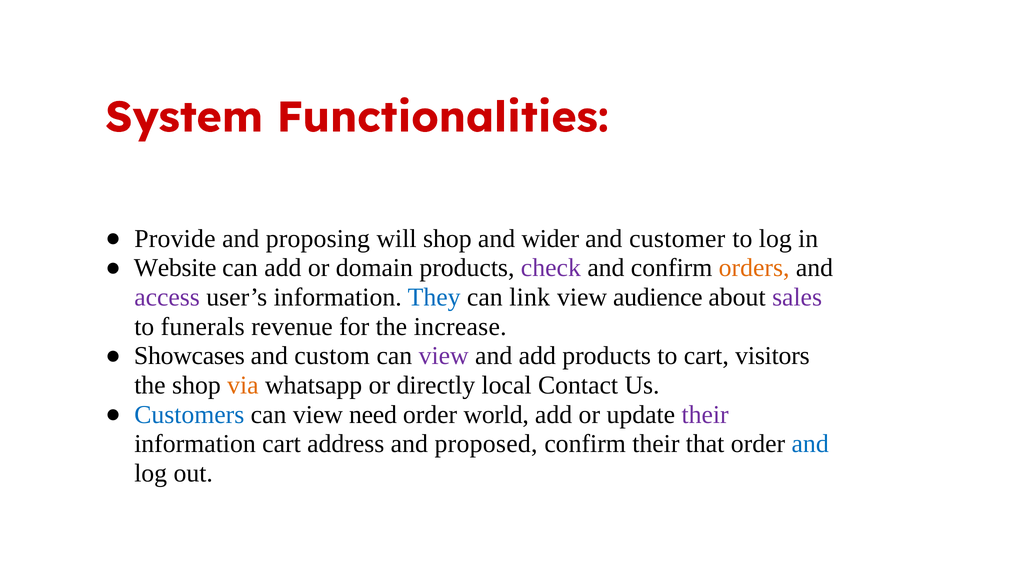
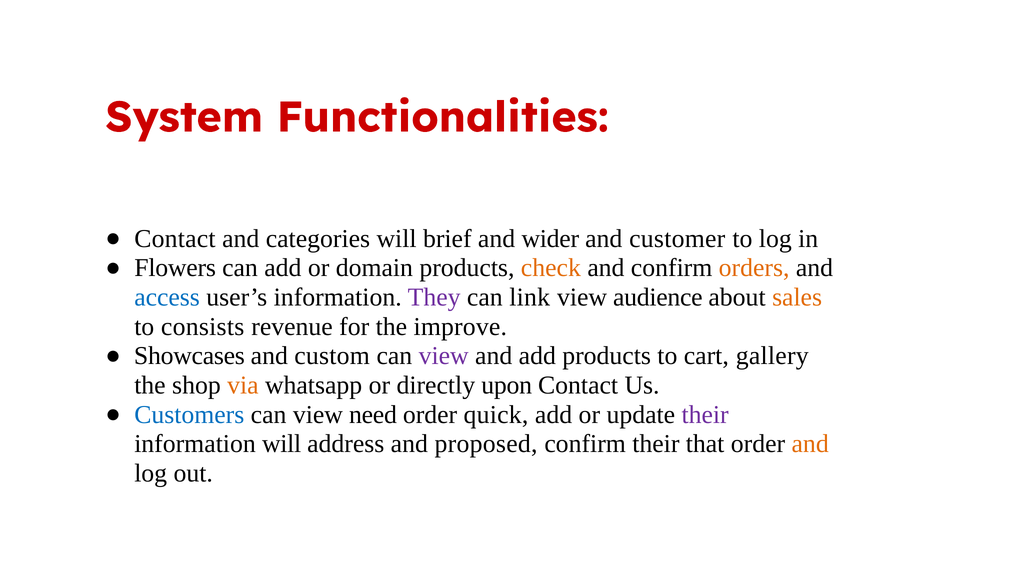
Provide at (175, 239): Provide -> Contact
proposing: proposing -> categories
will shop: shop -> brief
Website: Website -> Flowers
check colour: purple -> orange
access colour: purple -> blue
They colour: blue -> purple
sales colour: purple -> orange
funerals: funerals -> consists
increase: increase -> improve
visitors: visitors -> gallery
local: local -> upon
world: world -> quick
information cart: cart -> will
and at (810, 444) colour: blue -> orange
